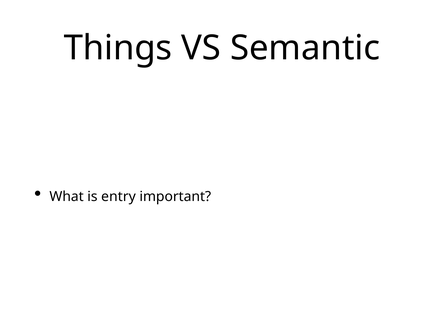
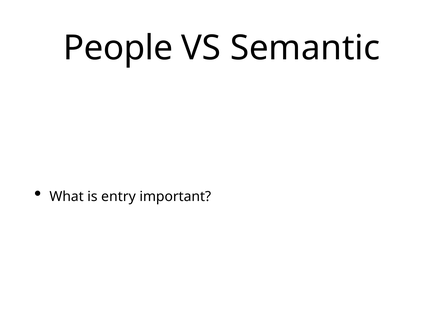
Things: Things -> People
